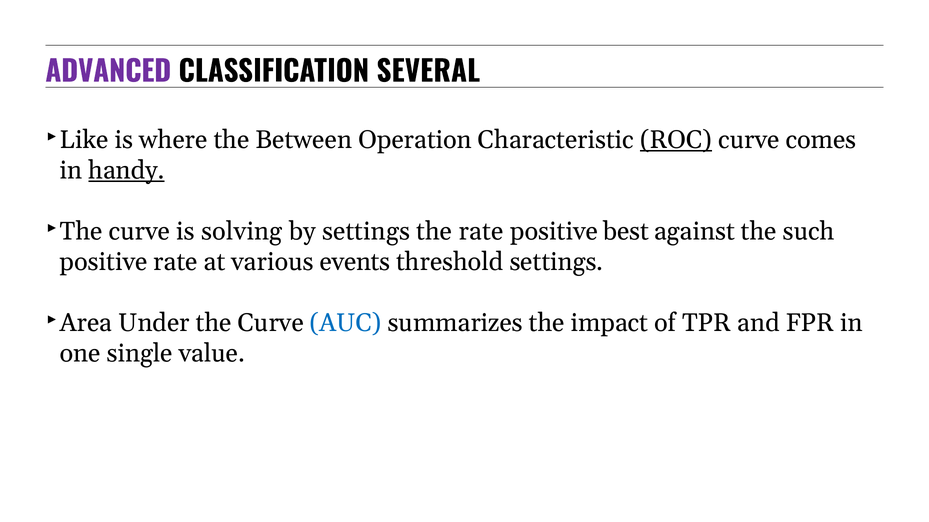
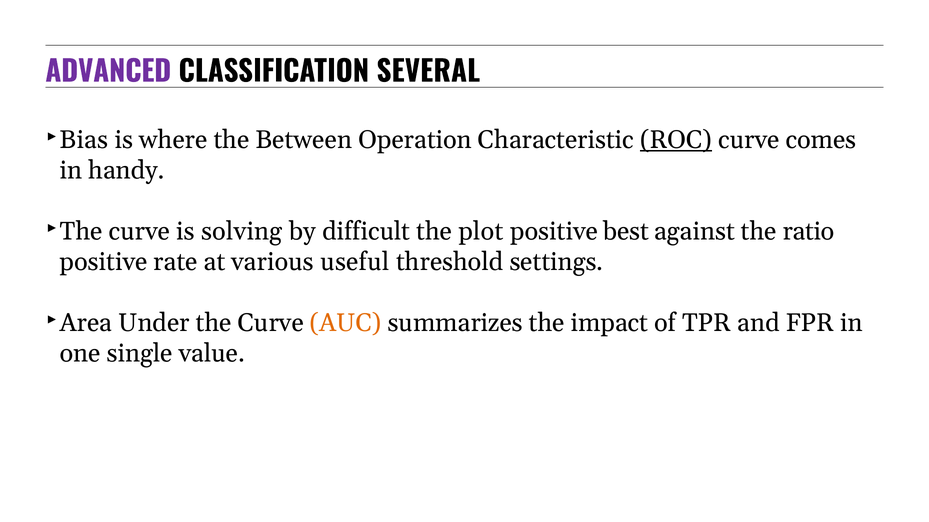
Like: Like -> Bias
handy underline: present -> none
by settings: settings -> difficult
the rate: rate -> plot
such: such -> ratio
events: events -> useful
AUC colour: blue -> orange
